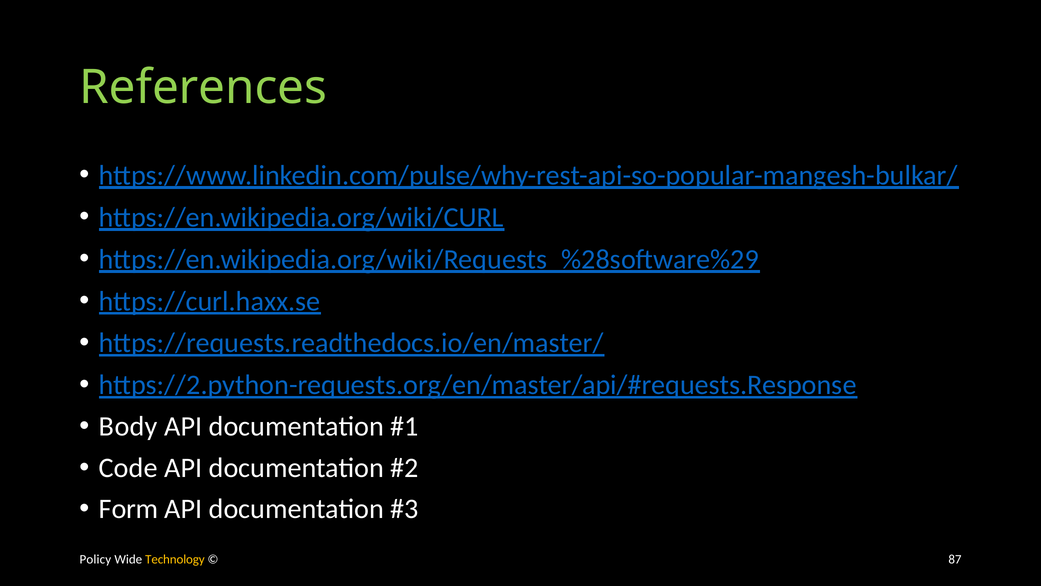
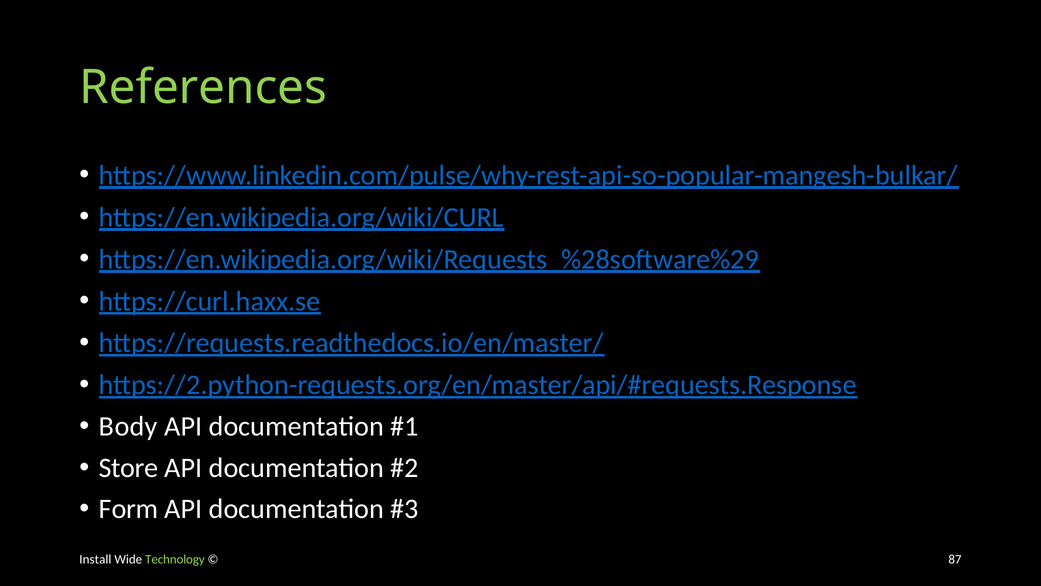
Code: Code -> Store
Policy: Policy -> Install
Technology colour: yellow -> light green
